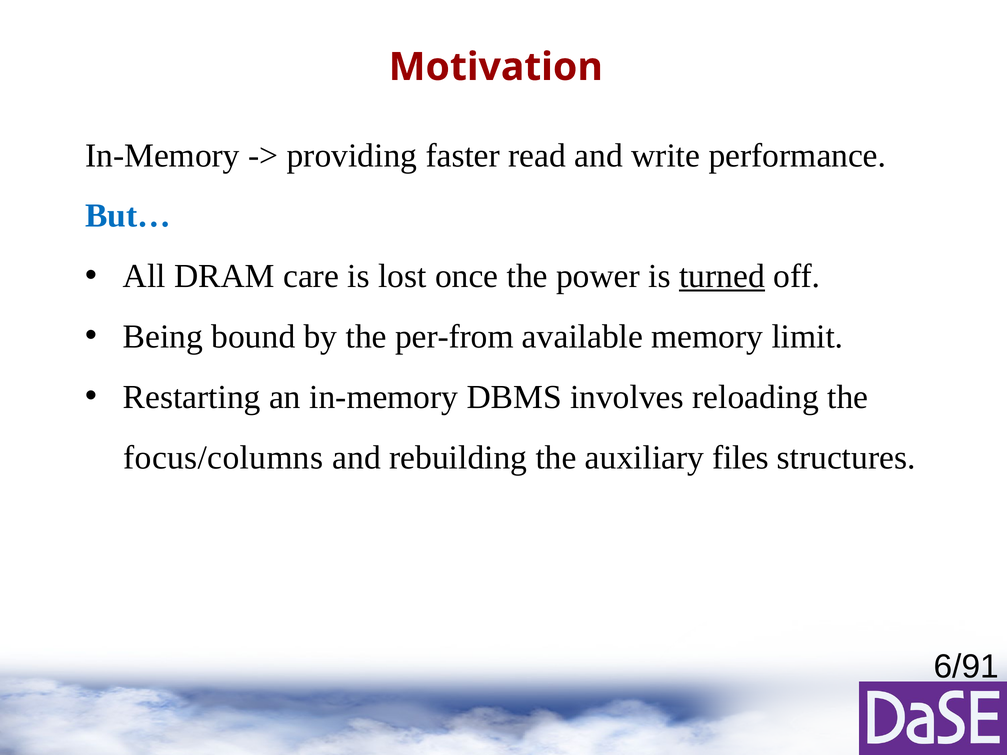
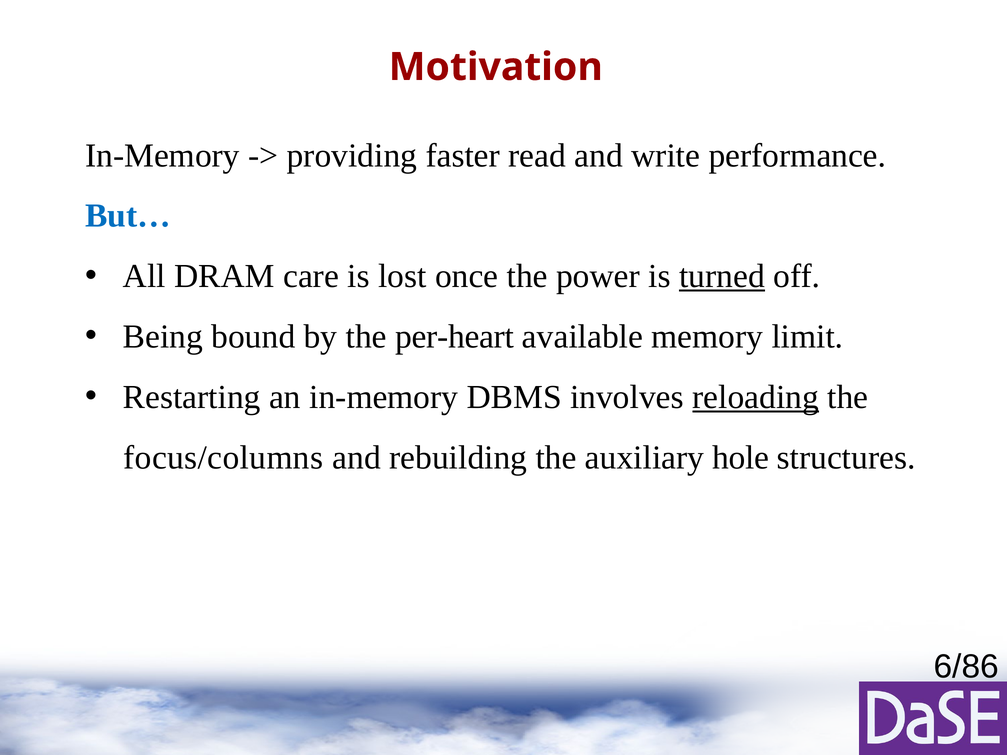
per-from: per-from -> per-heart
reloading underline: none -> present
files: files -> hole
6/91: 6/91 -> 6/86
